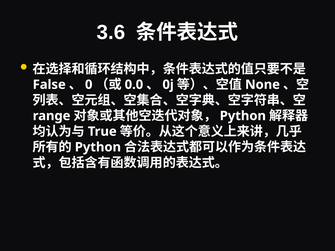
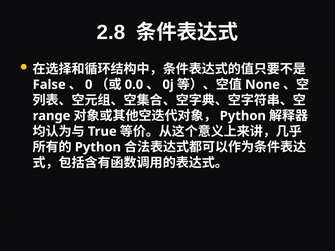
3.6: 3.6 -> 2.8
